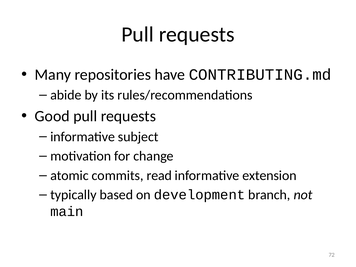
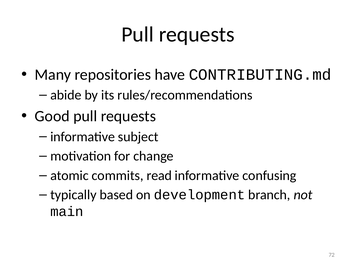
extension: extension -> confusing
